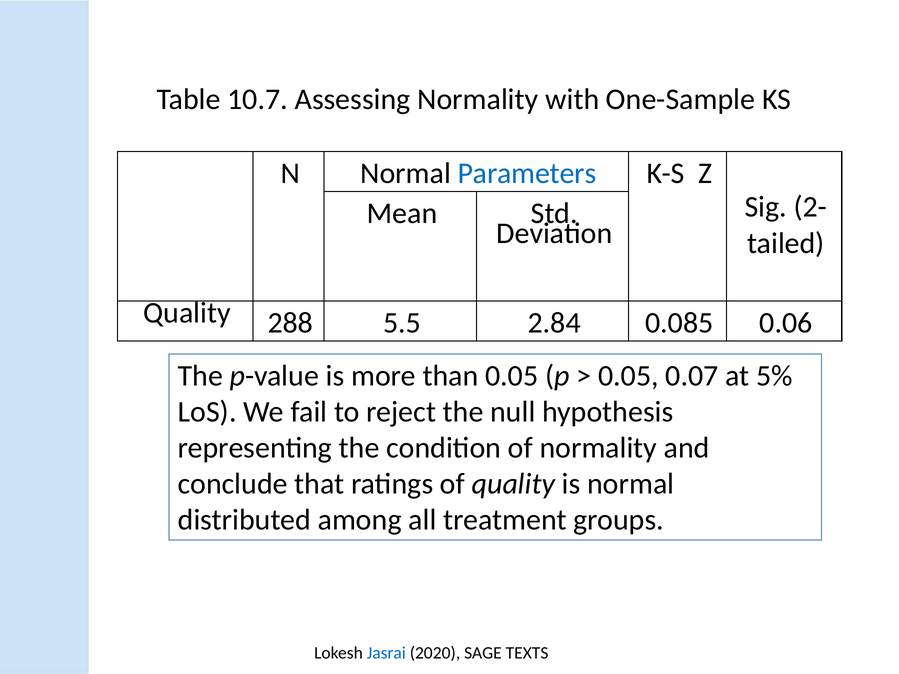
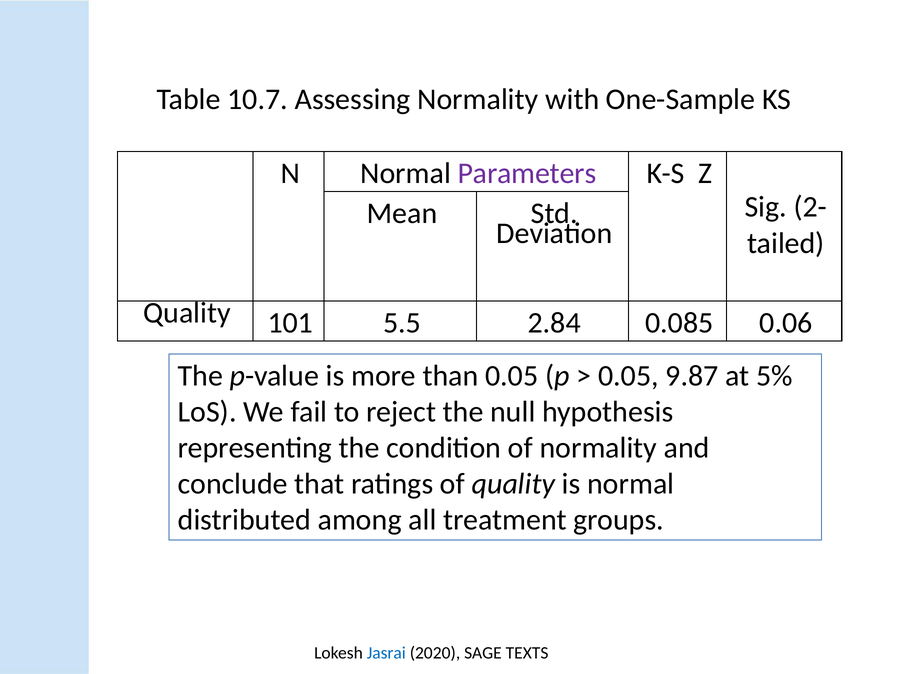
Parameters colour: blue -> purple
288: 288 -> 101
0.07: 0.07 -> 9.87
